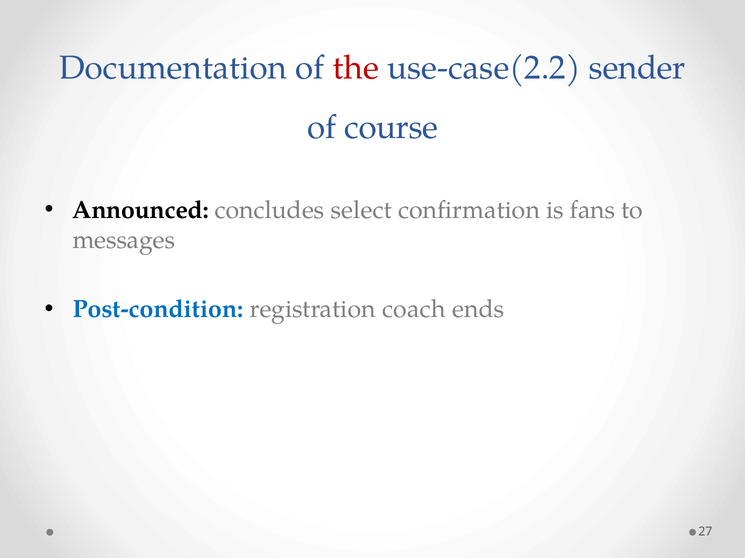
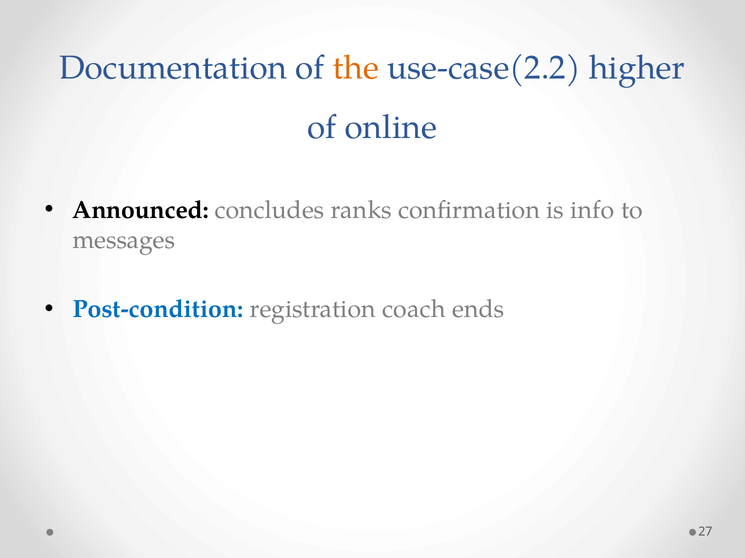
the colour: red -> orange
sender: sender -> higher
course: course -> online
select: select -> ranks
fans: fans -> info
